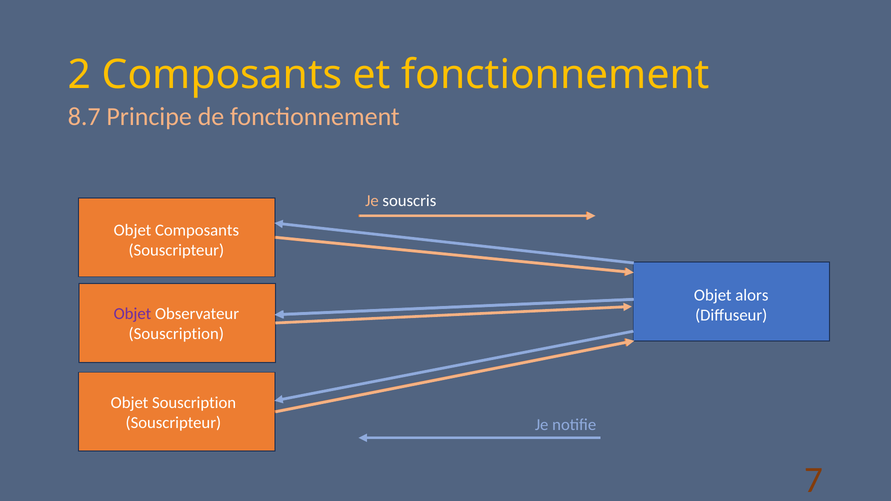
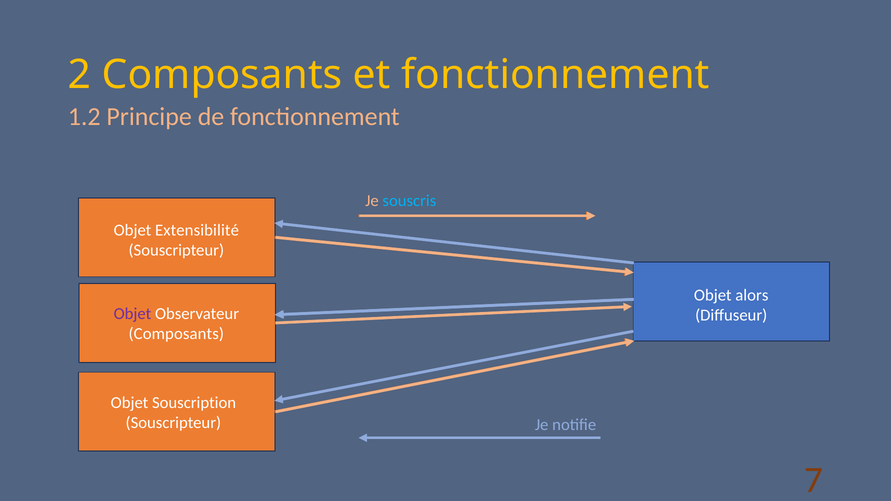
8.7: 8.7 -> 1.2
souscris colour: white -> light blue
Objet Composants: Composants -> Extensibilité
Souscription at (176, 334): Souscription -> Composants
